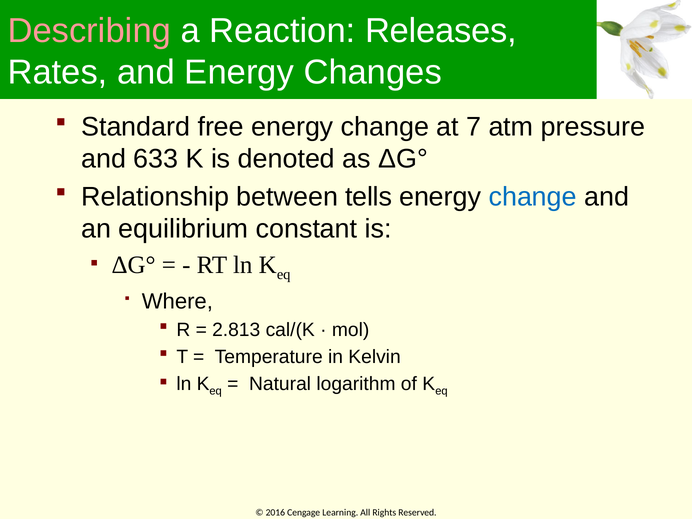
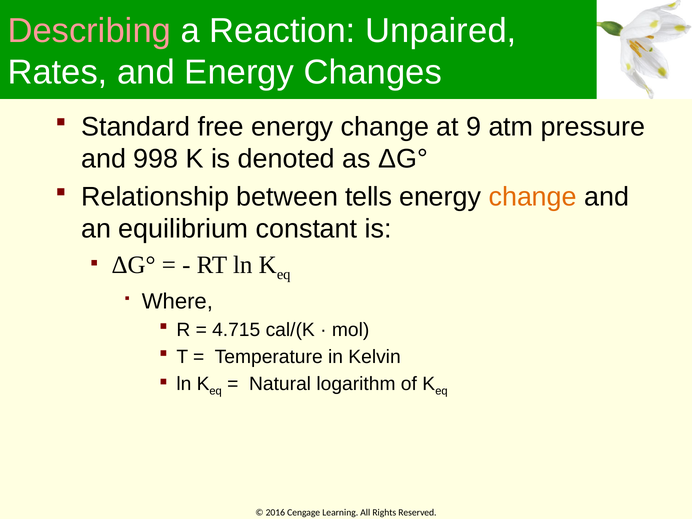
Releases: Releases -> Unpaired
7: 7 -> 9
633: 633 -> 998
change at (533, 197) colour: blue -> orange
2.813: 2.813 -> 4.715
